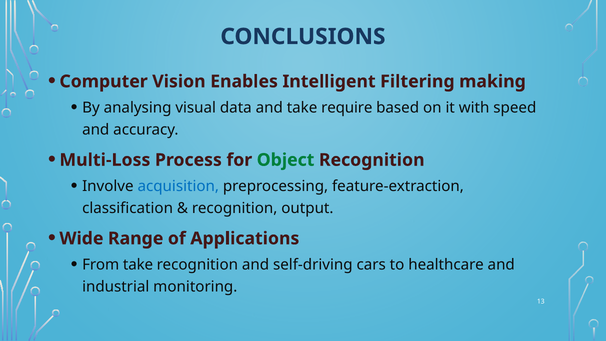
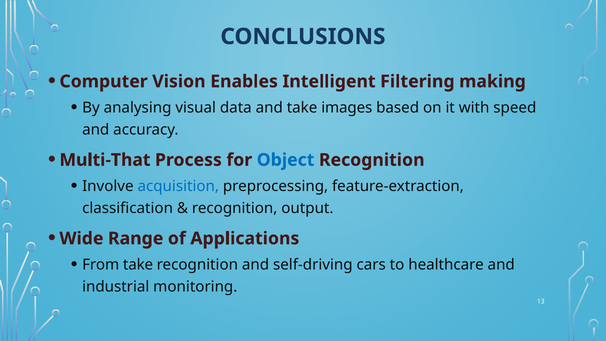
require: require -> images
Multi-Loss: Multi-Loss -> Multi-That
Object colour: green -> blue
